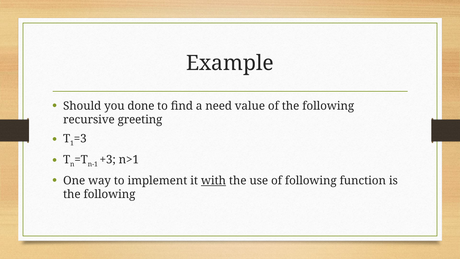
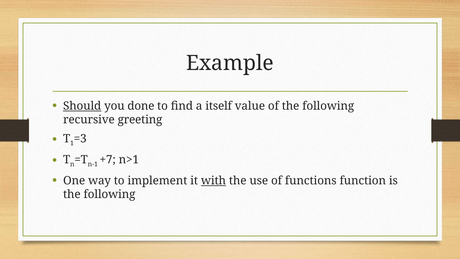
Should underline: none -> present
need: need -> itself
+3: +3 -> +7
of following: following -> functions
